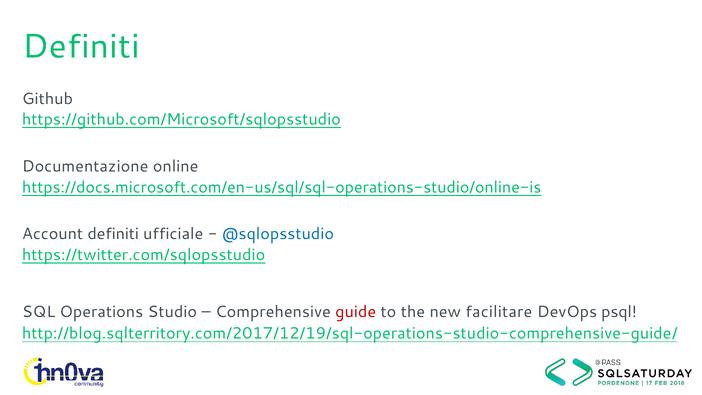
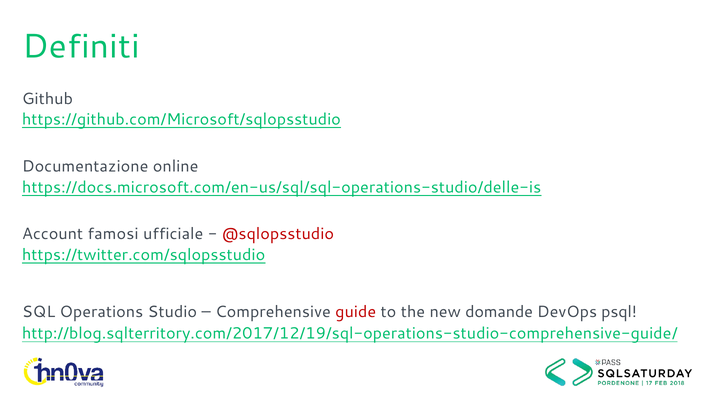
https://docs.microsoft.com/en-us/sql/sql-operations-studio/online-is: https://docs.microsoft.com/en-us/sql/sql-operations-studio/online-is -> https://docs.microsoft.com/en-us/sql/sql-operations-studio/delle-is
Account definiti: definiti -> famosi
@sqlopsstudio colour: blue -> red
facilitare: facilitare -> domande
